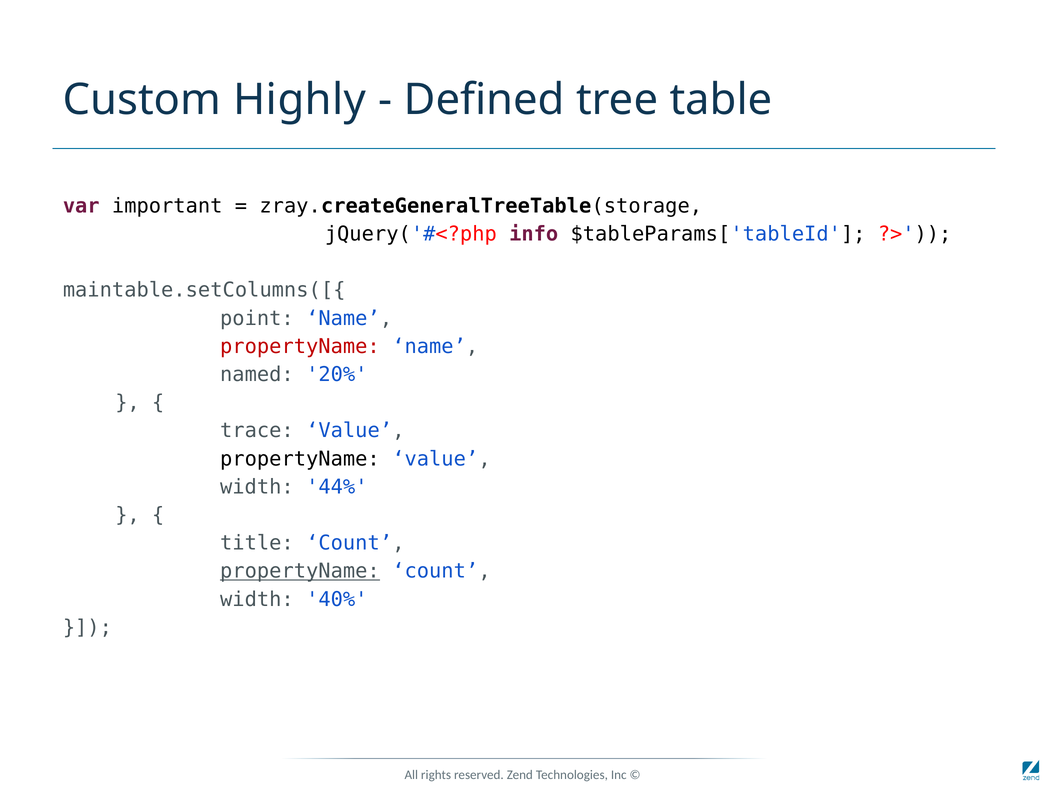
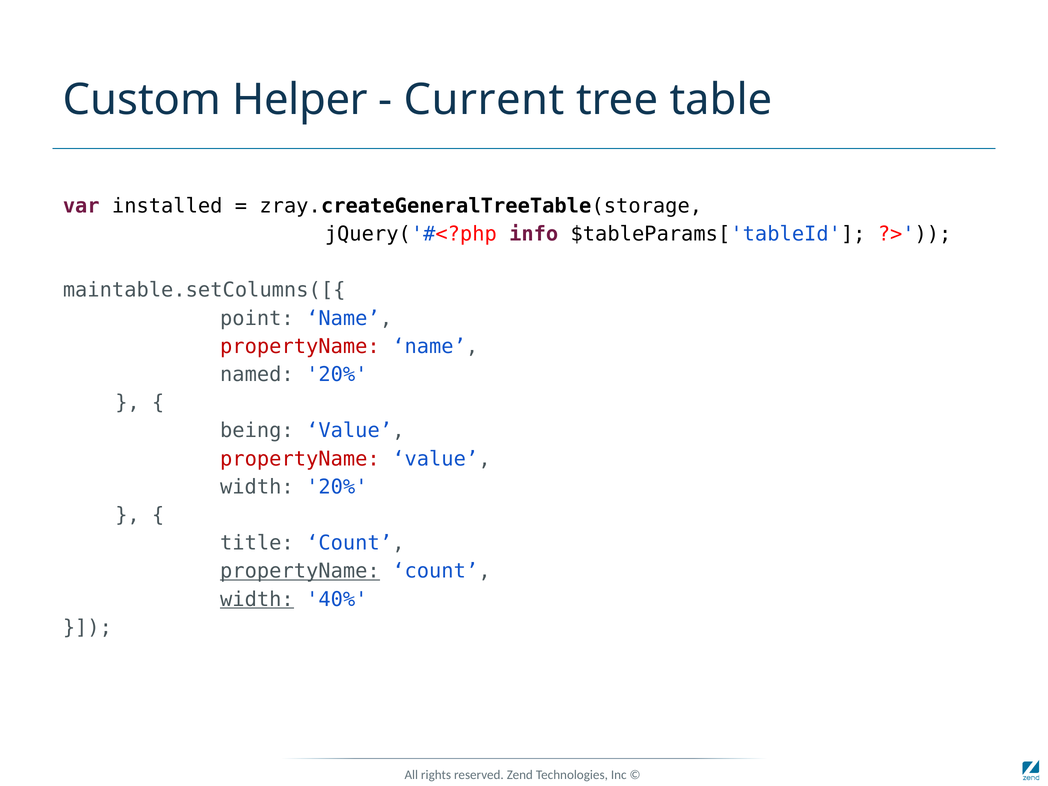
Highly: Highly -> Helper
Defined: Defined -> Current
important: important -> installed
trace: trace -> being
propertyName at (300, 459) colour: black -> red
width 44%: 44% -> 20%
width at (257, 599) underline: none -> present
